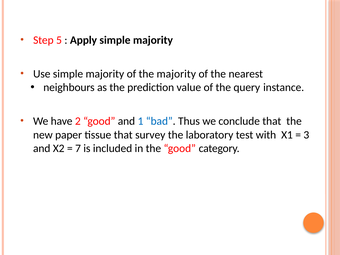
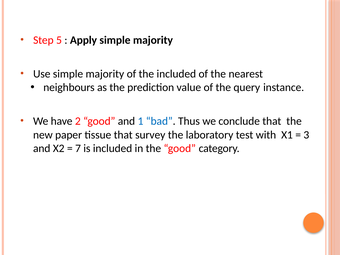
the majority: majority -> included
